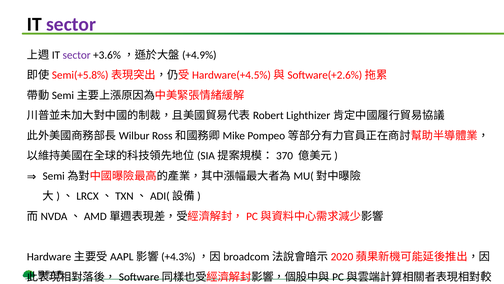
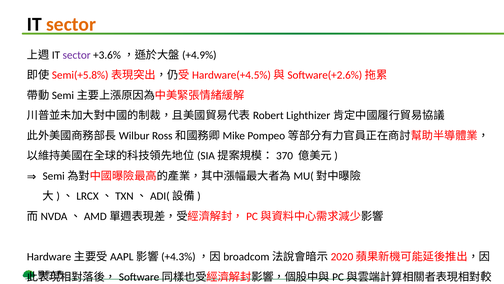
sector at (71, 24) colour: purple -> orange
